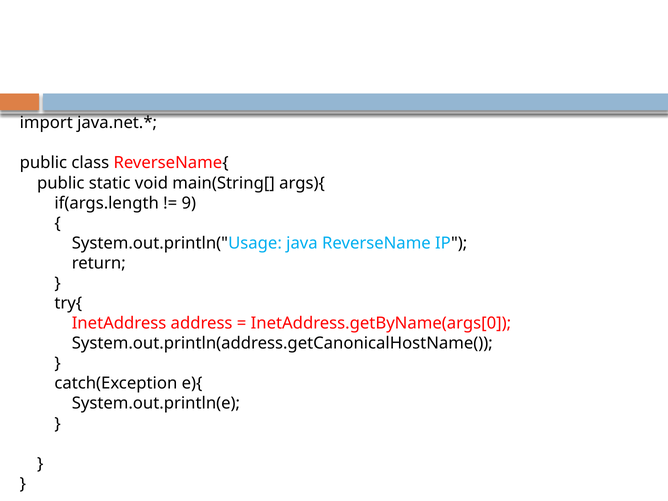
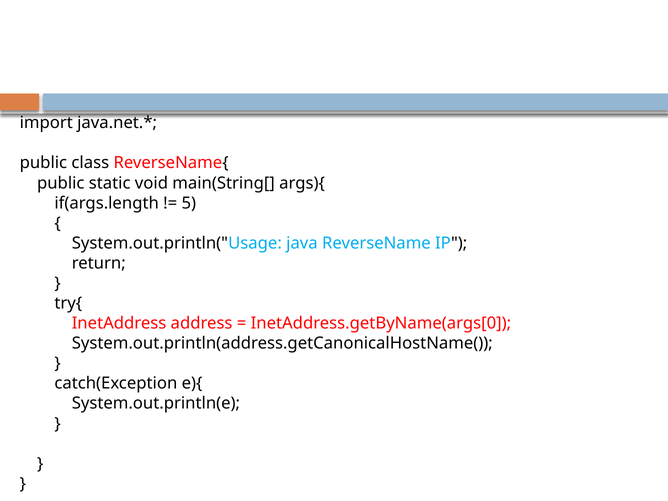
9: 9 -> 5
